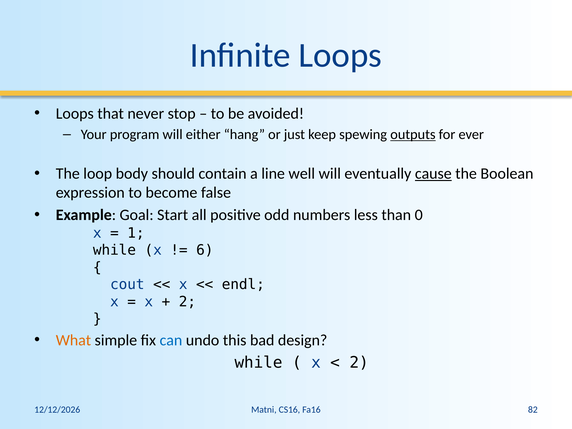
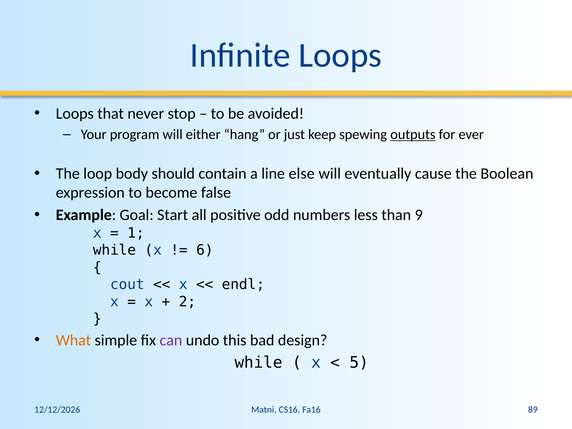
well: well -> else
cause underline: present -> none
0: 0 -> 9
can colour: blue -> purple
2 at (359, 362): 2 -> 5
82: 82 -> 89
